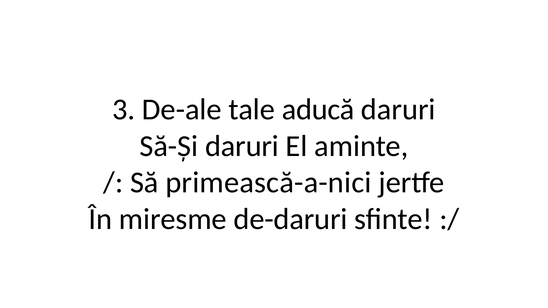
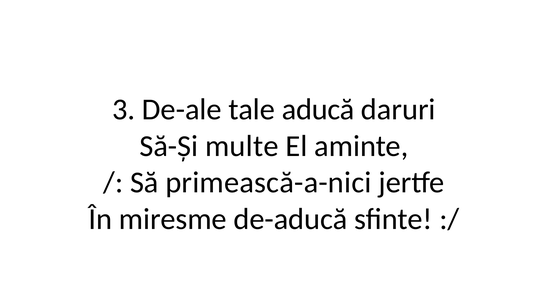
Să-Și daruri: daruri -> multe
de-daruri: de-daruri -> de-aducă
